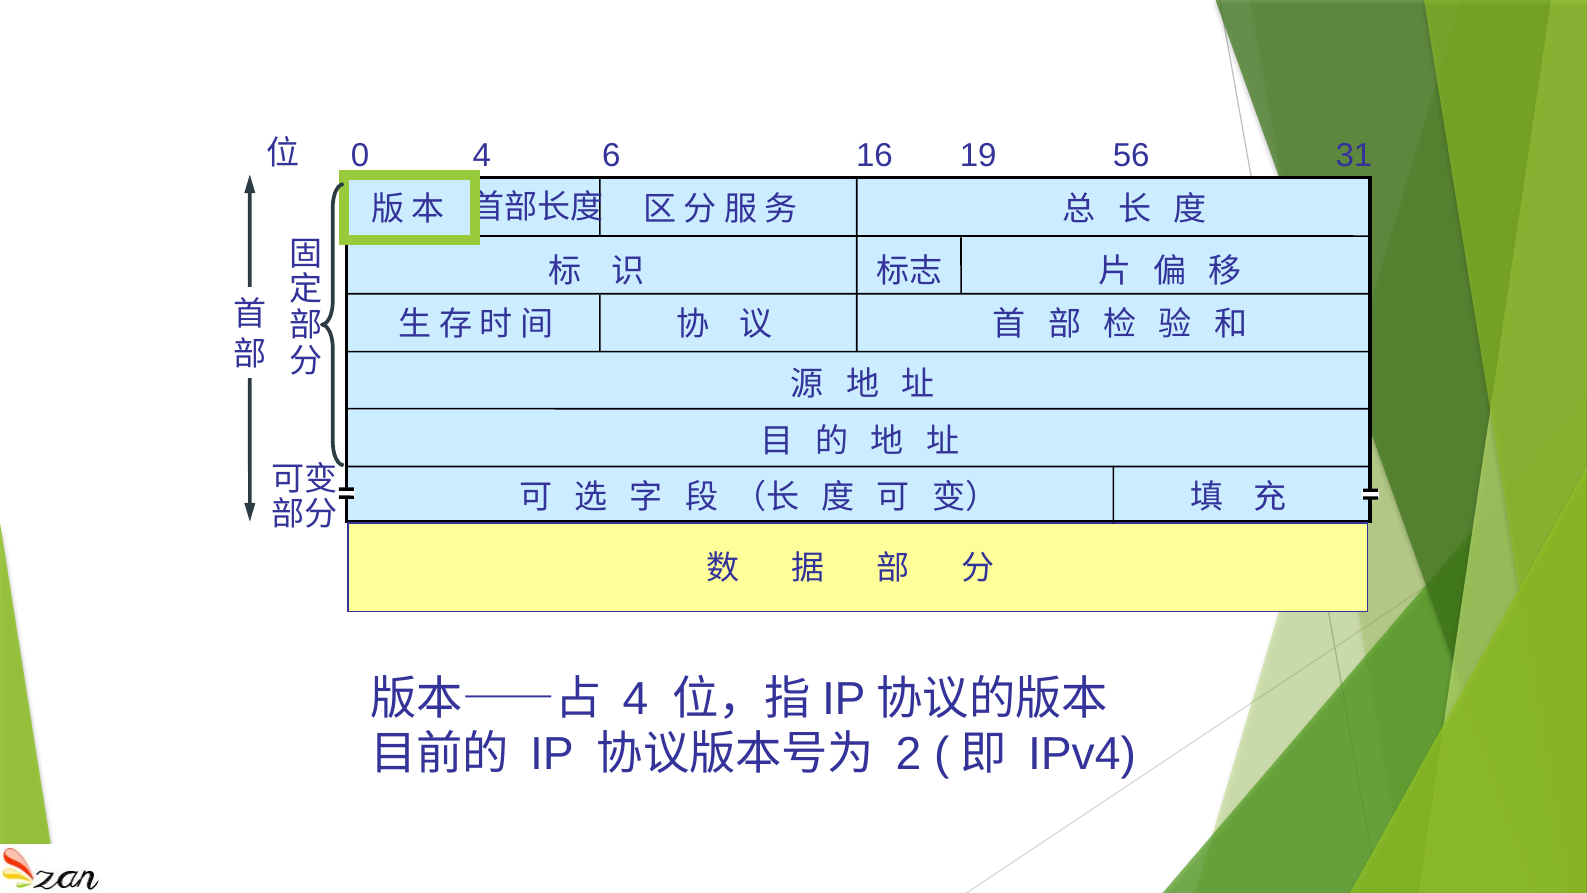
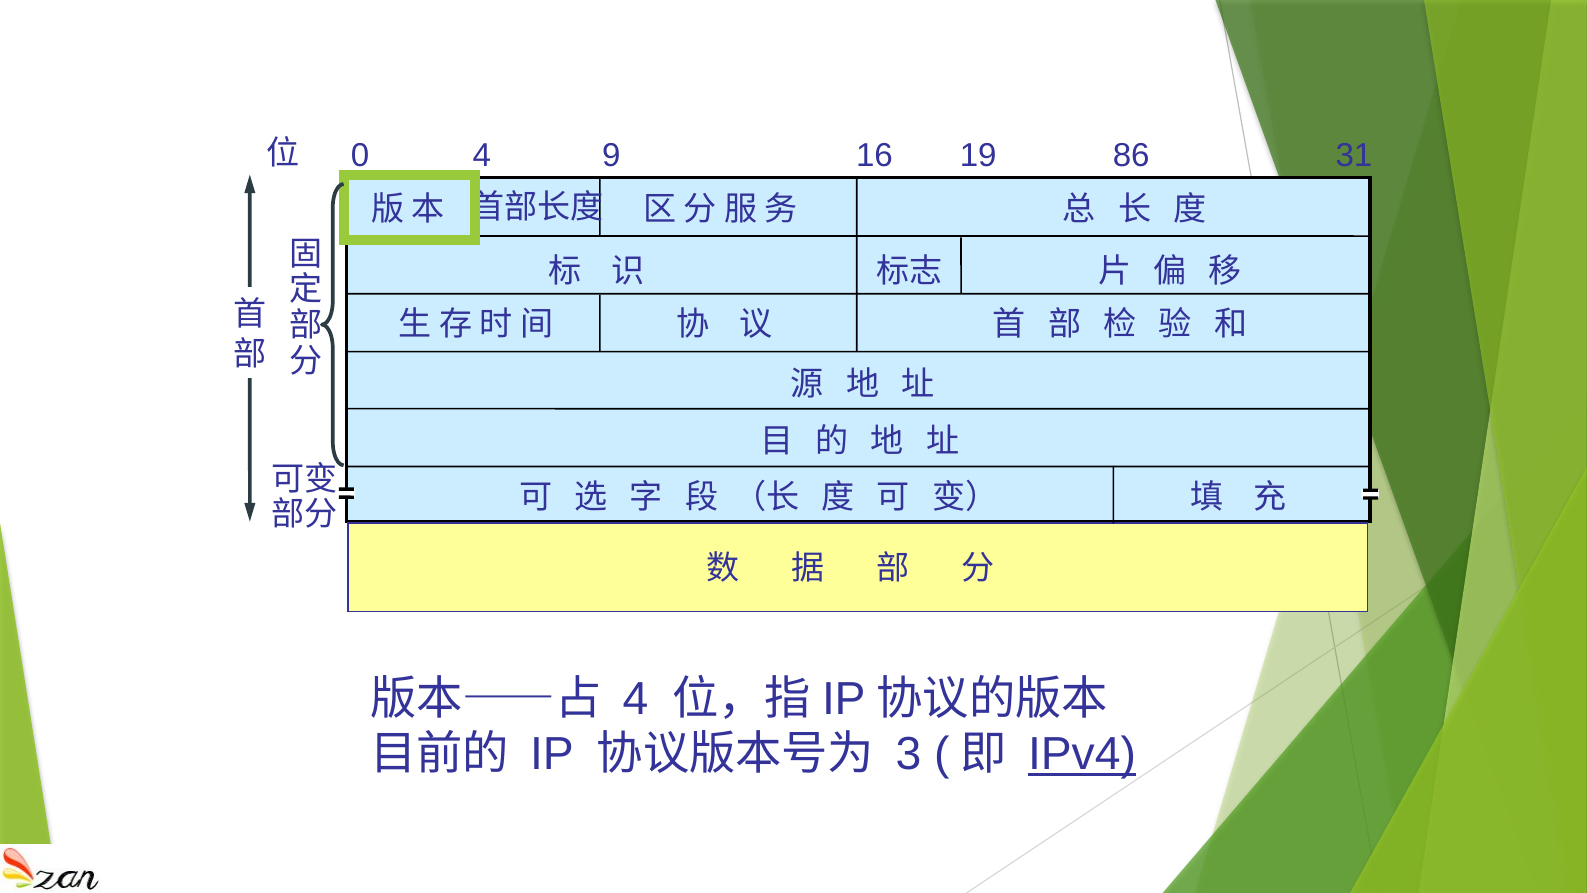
6: 6 -> 9
56: 56 -> 86
2: 2 -> 3
IPv4 underline: none -> present
